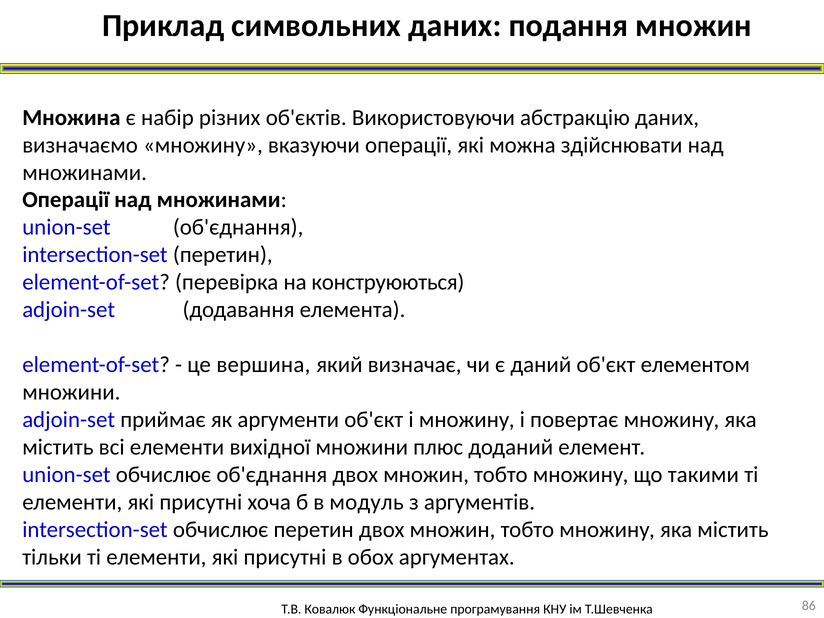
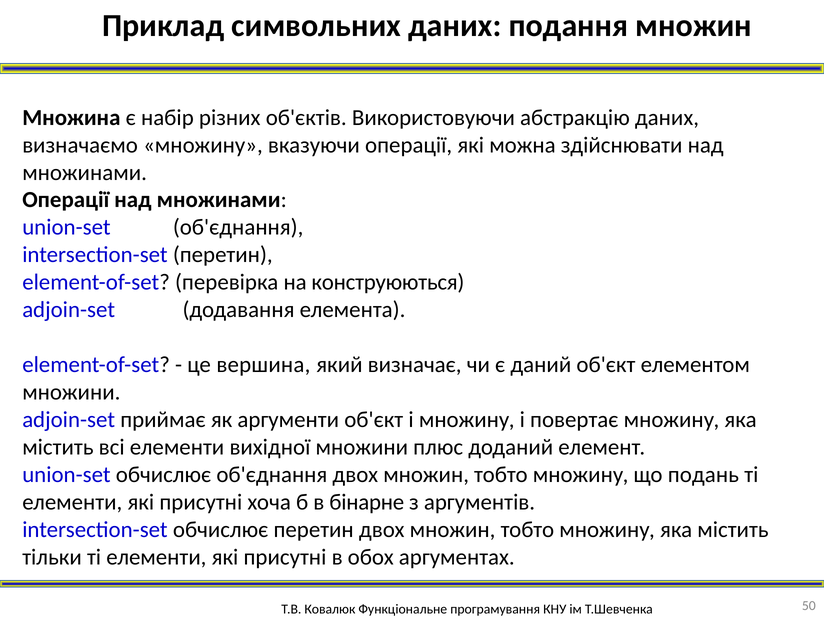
такими: такими -> подань
модуль: модуль -> бінарне
86: 86 -> 50
